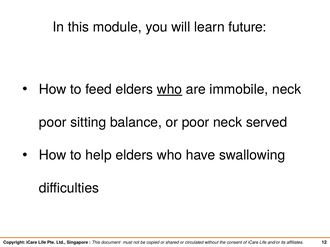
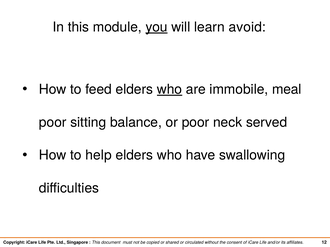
you underline: none -> present
future: future -> avoid
immobile neck: neck -> meal
